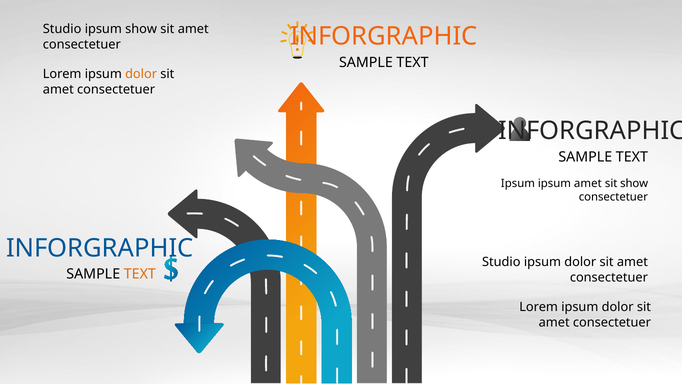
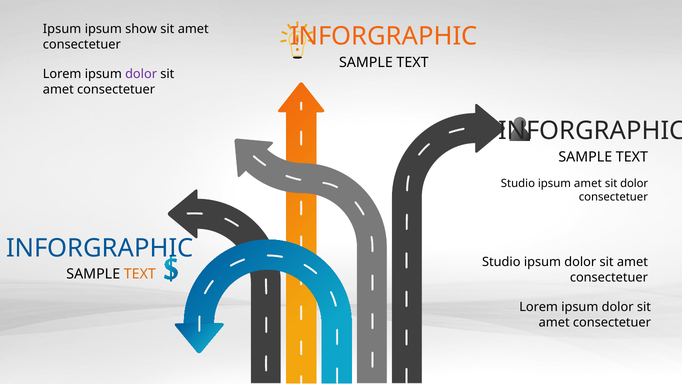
Studio at (62, 29): Studio -> Ipsum
dolor at (141, 74) colour: orange -> purple
Ipsum at (518, 183): Ipsum -> Studio
sit show: show -> dolor
